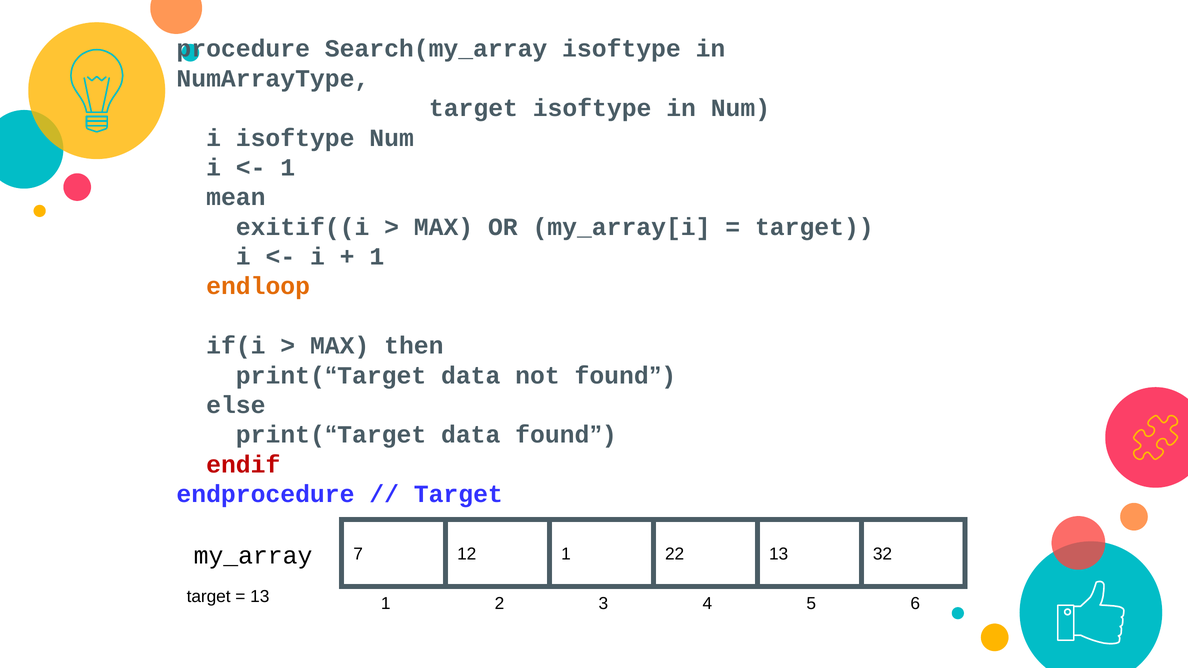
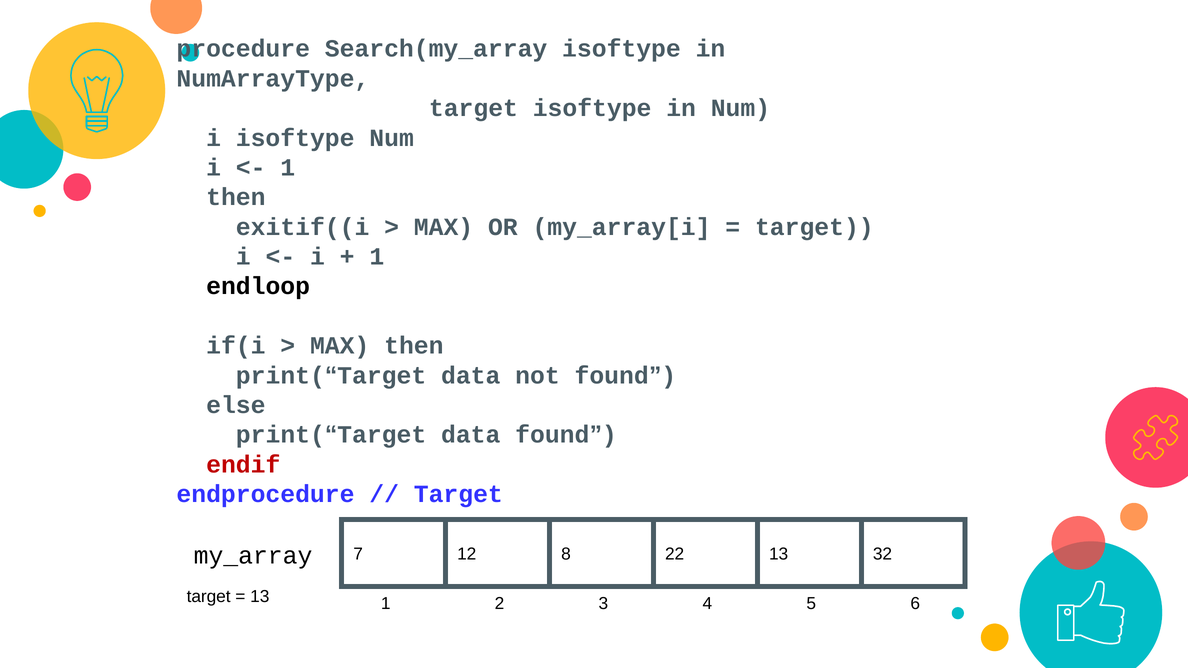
mean at (236, 197): mean -> then
endloop colour: orange -> black
12 1: 1 -> 8
